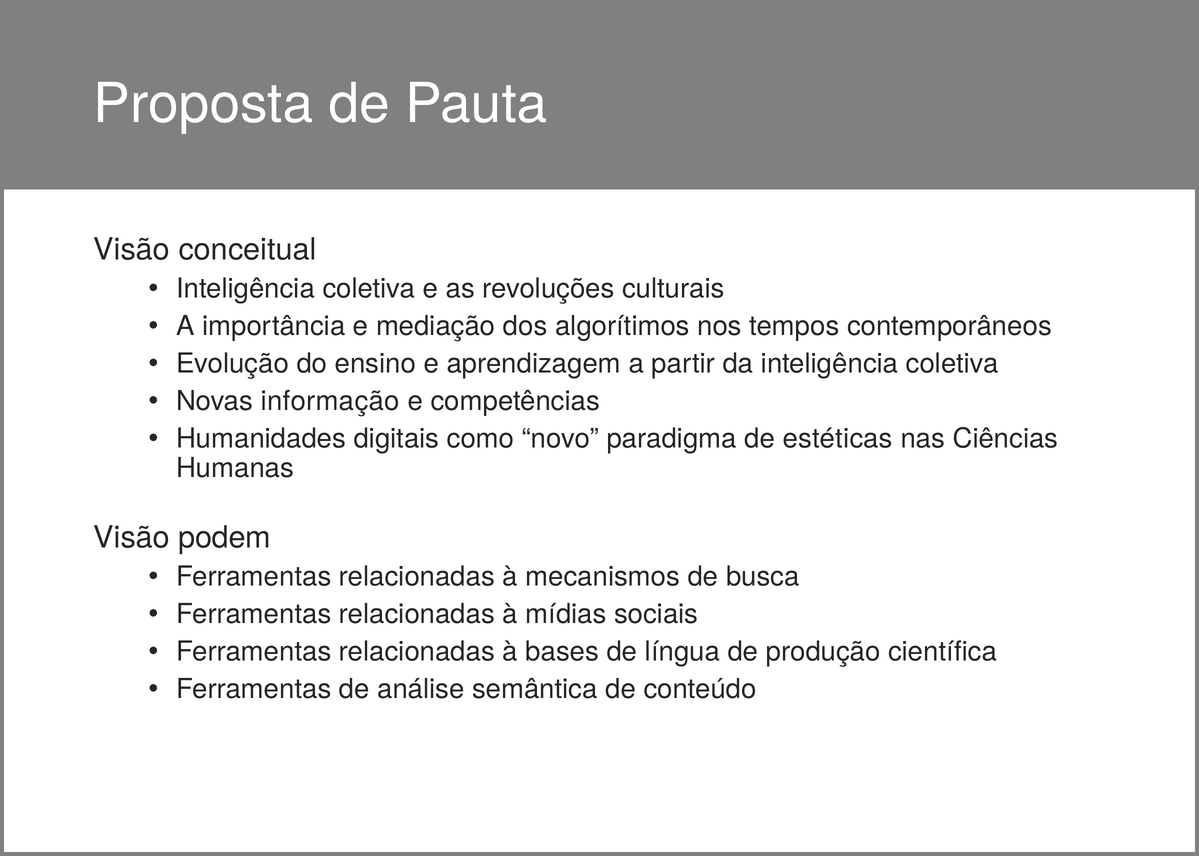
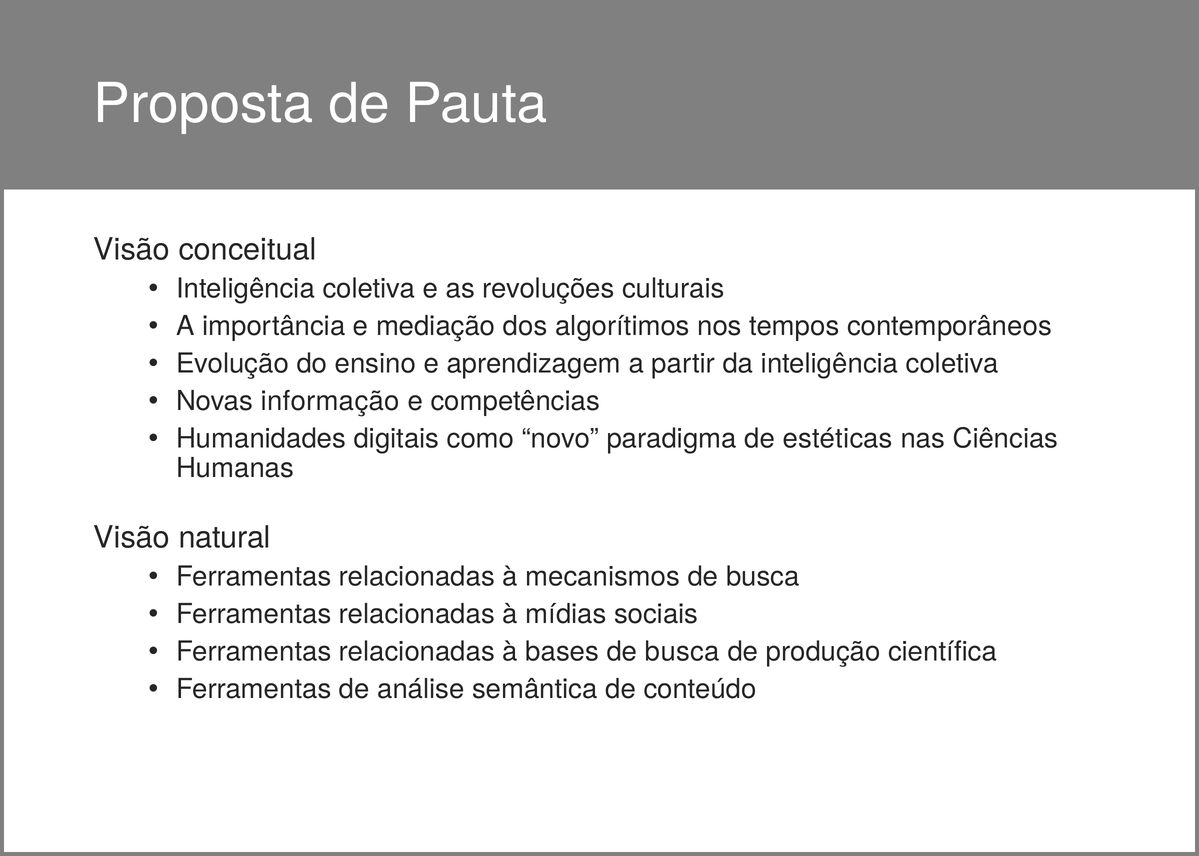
podem: podem -> natural
bases de língua: língua -> busca
